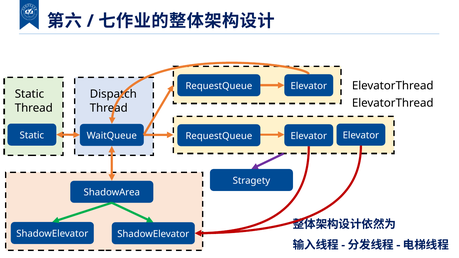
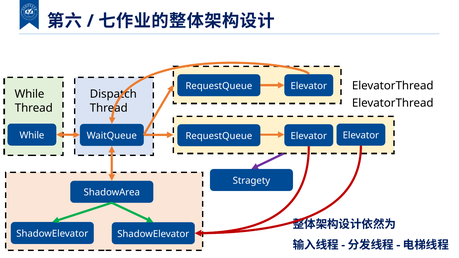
Static at (29, 94): Static -> While
Static at (32, 135): Static -> While
